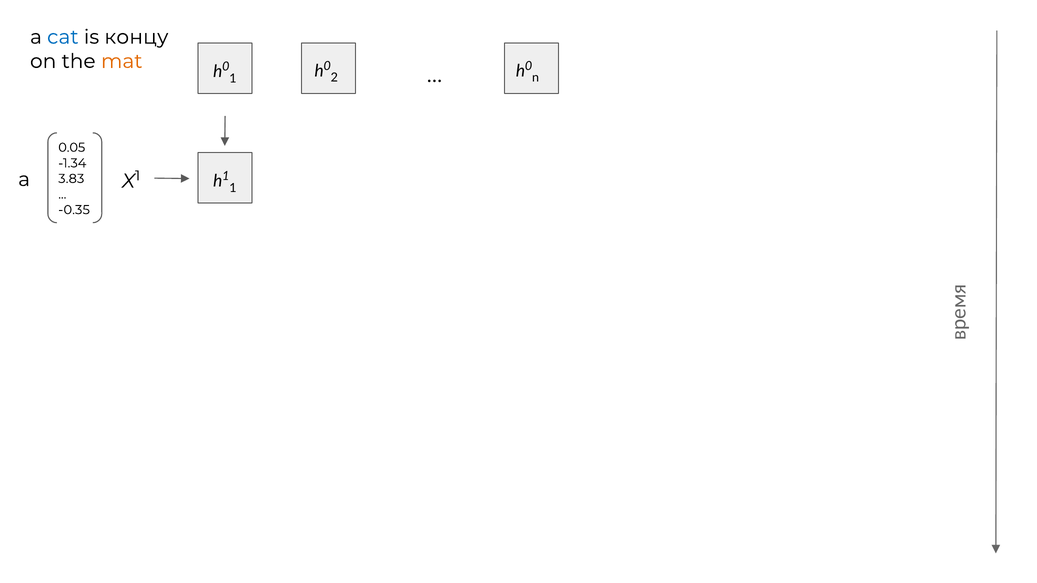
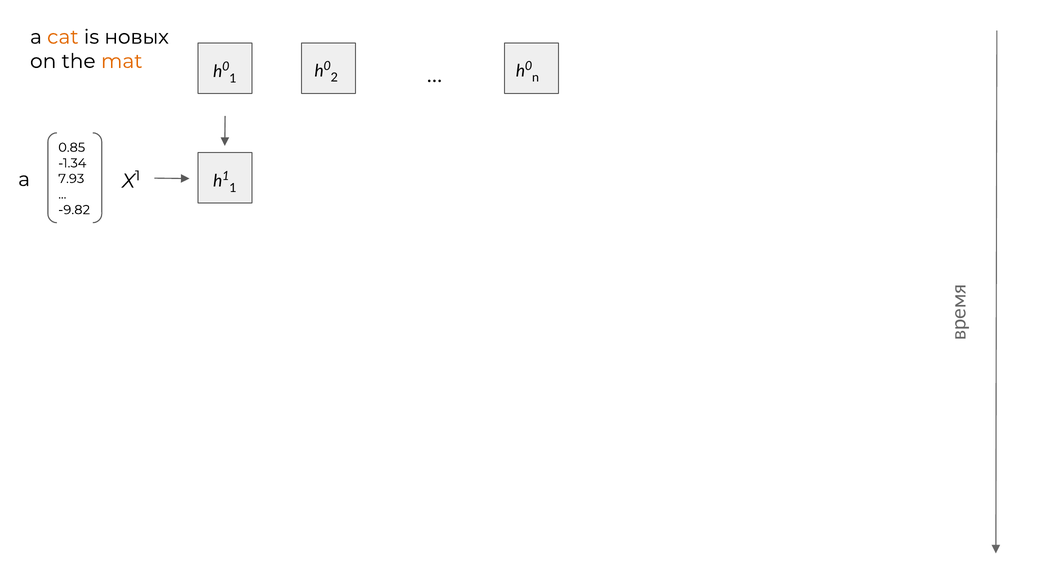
cat colour: blue -> orange
концу: концу -> новых
0.05: 0.05 -> 0.85
3.83: 3.83 -> 7.93
-0.35: -0.35 -> -9.82
